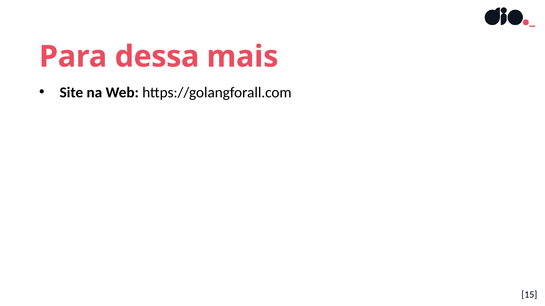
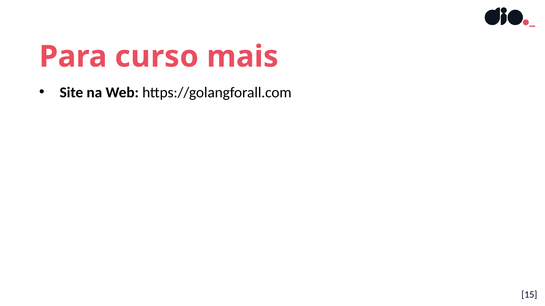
dessa: dessa -> curso
